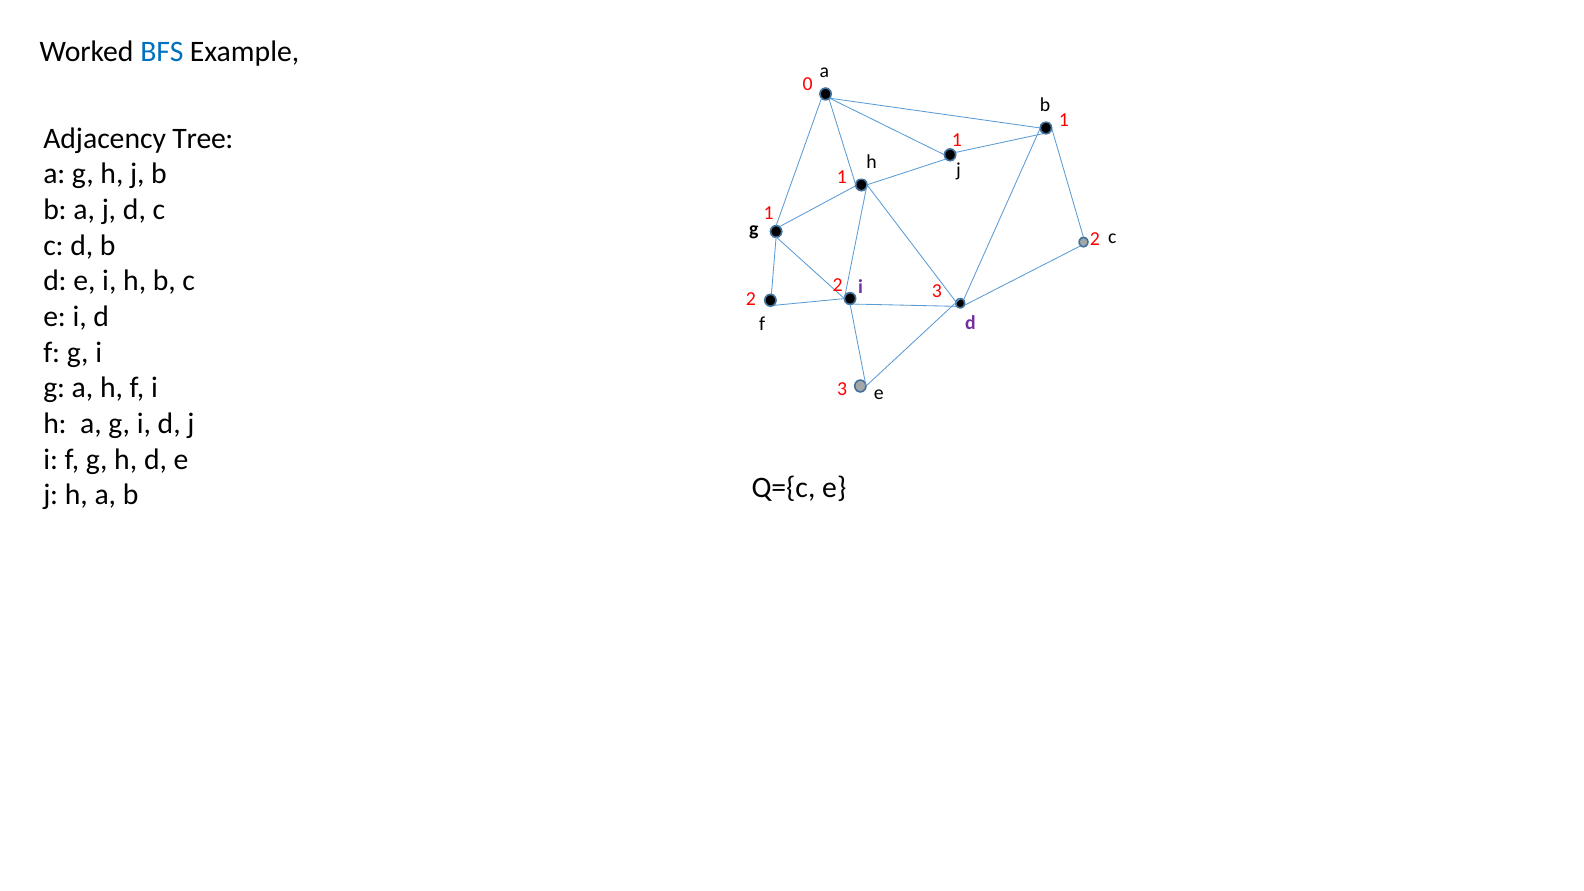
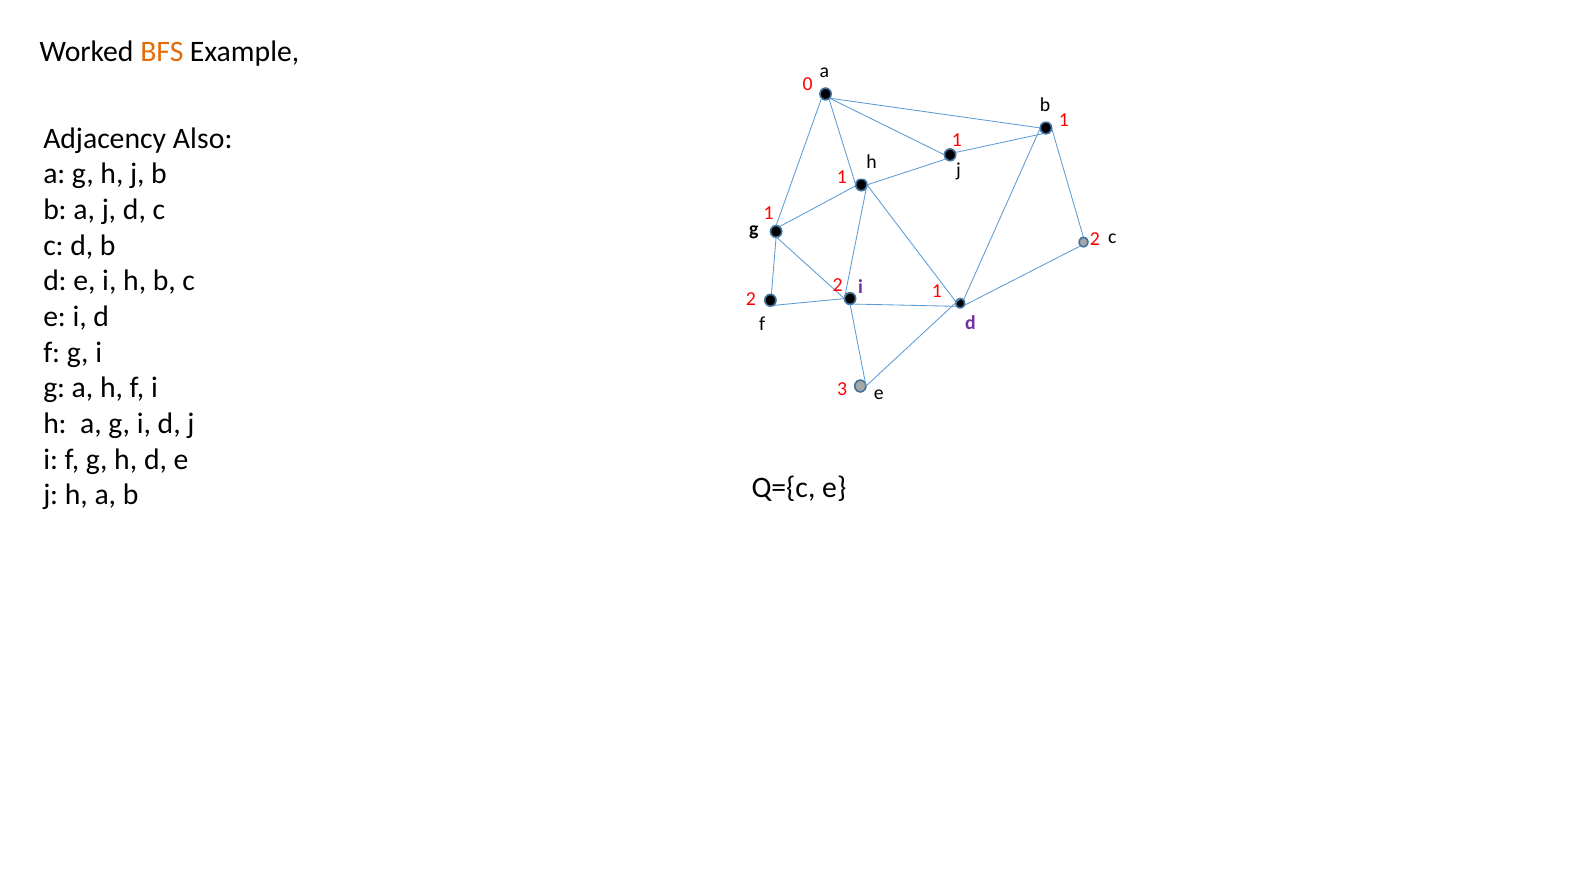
BFS colour: blue -> orange
Tree: Tree -> Also
3 at (937, 291): 3 -> 1
